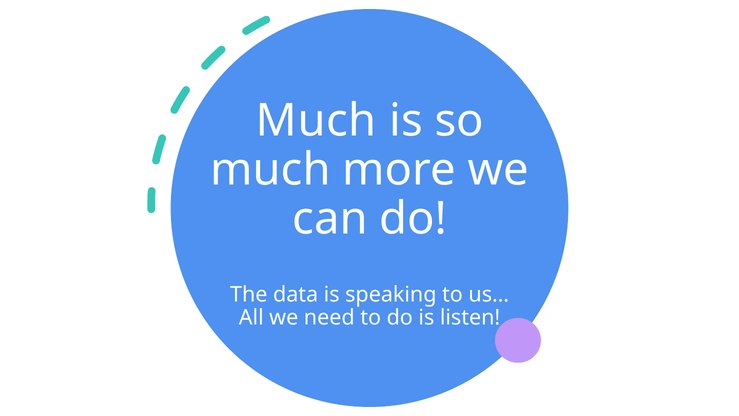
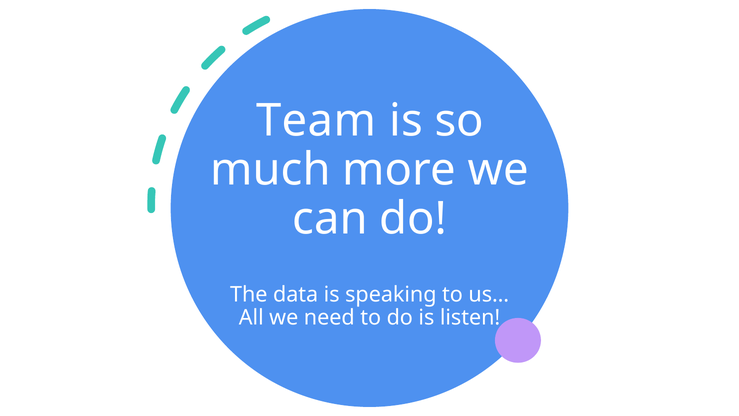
Much at (316, 120): Much -> Team
